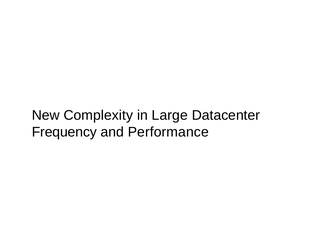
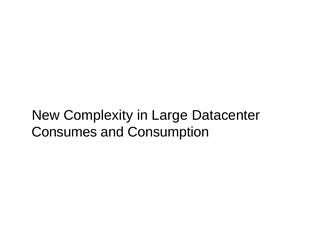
Frequency: Frequency -> Consumes
Performance: Performance -> Consumption
